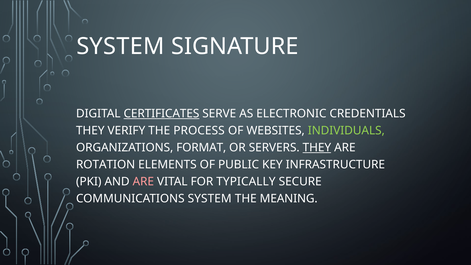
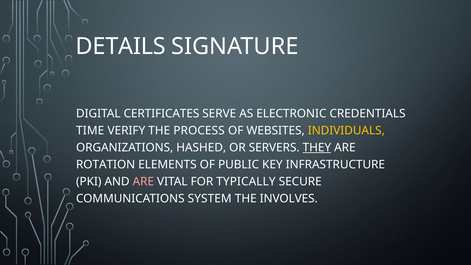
SYSTEM at (120, 46): SYSTEM -> DETAILS
CERTIFICATES underline: present -> none
THEY at (90, 131): THEY -> TIME
INDIVIDUALS colour: light green -> yellow
FORMAT: FORMAT -> HASHED
MEANING: MEANING -> INVOLVES
